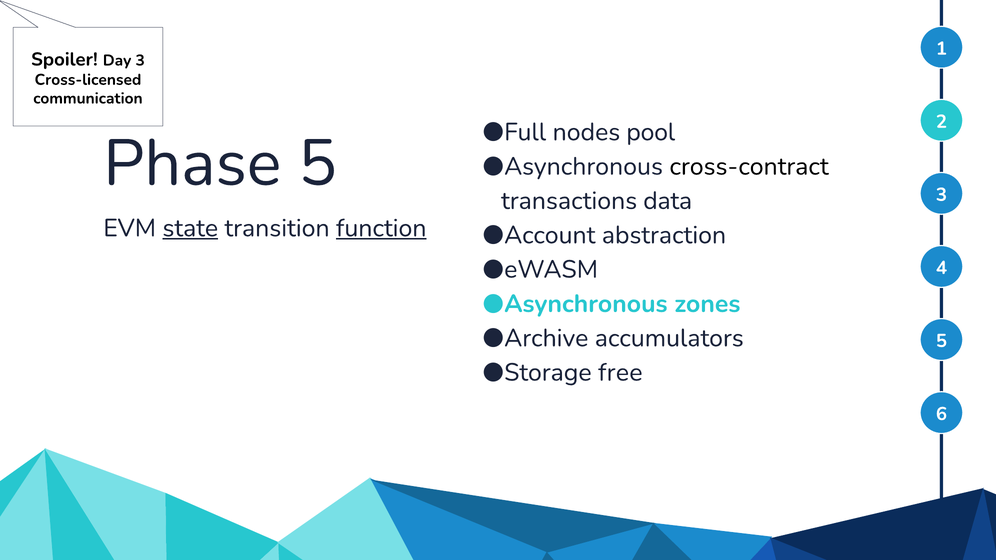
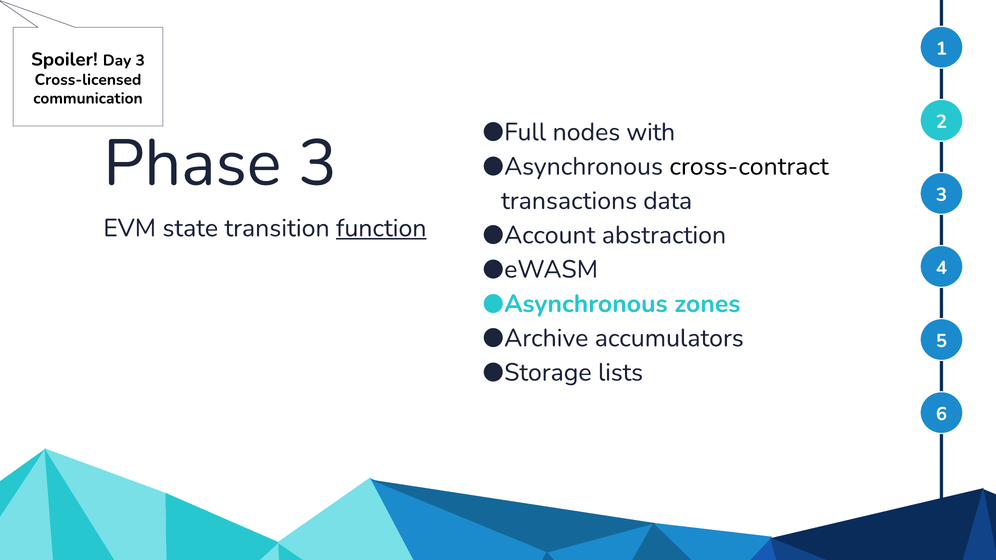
pool: pool -> with
Phase 5: 5 -> 3
state underline: present -> none
free: free -> lists
